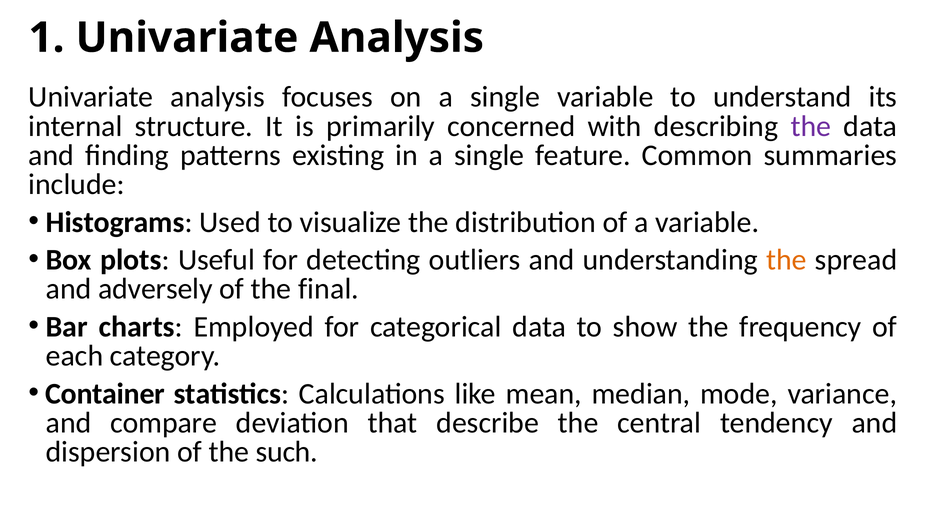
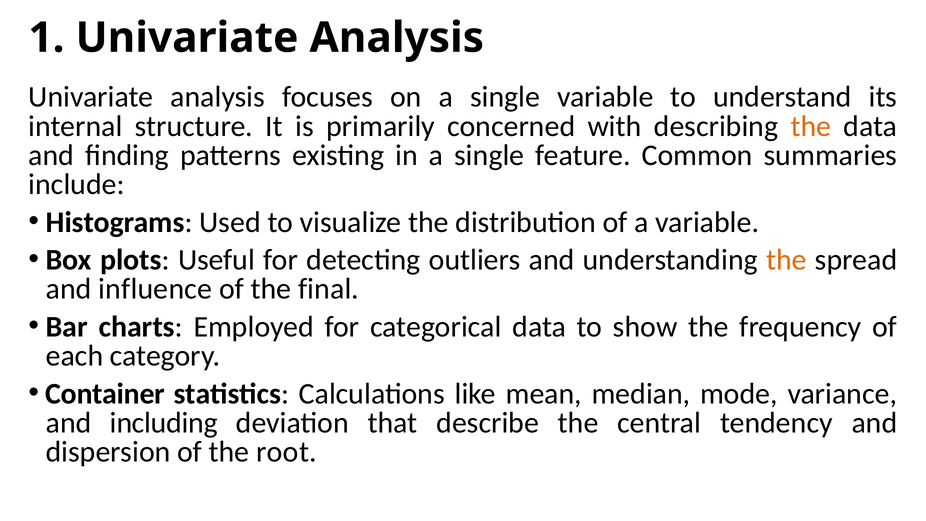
the at (811, 126) colour: purple -> orange
adversely: adversely -> influence
compare: compare -> including
such: such -> root
